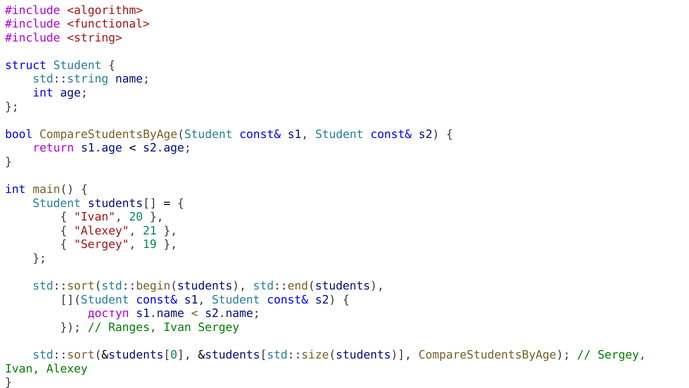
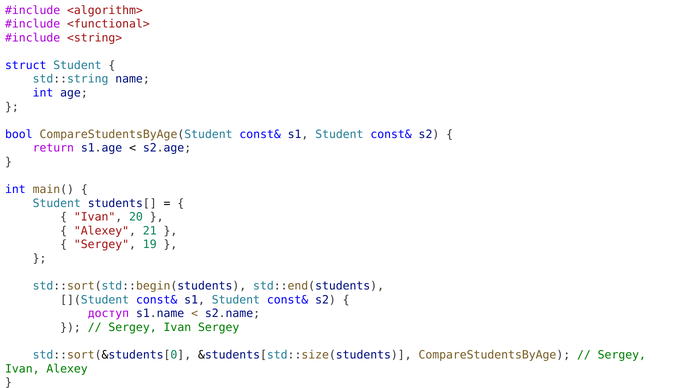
Ranges at (133, 327): Ranges -> Sergey
